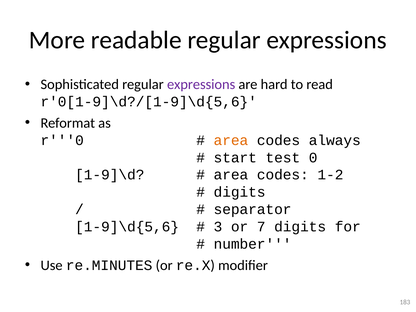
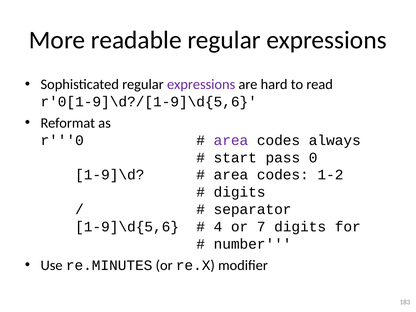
area at (231, 140) colour: orange -> purple
test: test -> pass
3: 3 -> 4
